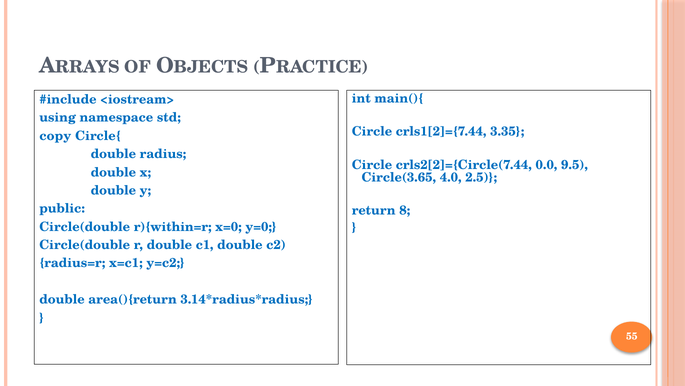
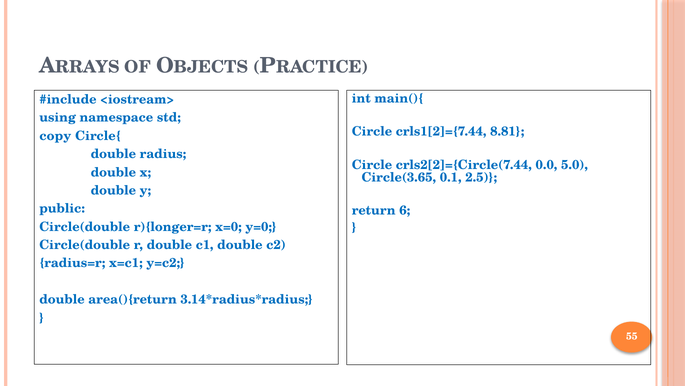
3.35: 3.35 -> 8.81
9.5: 9.5 -> 5.0
4.0: 4.0 -> 0.1
8: 8 -> 6
r){within=r: r){within=r -> r){longer=r
